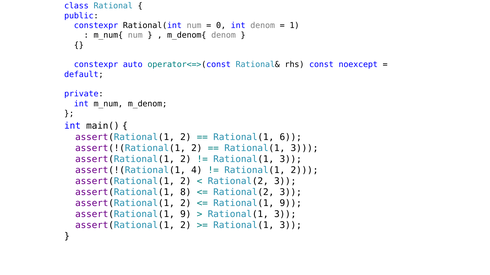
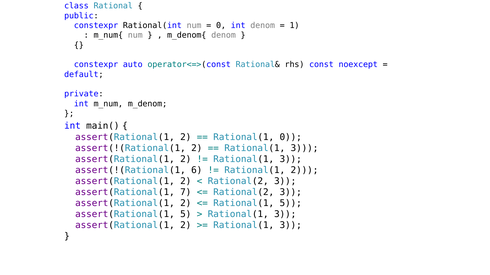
Rational(1 6: 6 -> 0
4: 4 -> 6
8: 8 -> 7
Rational(1 9: 9 -> 5
assert(Rational(1 9: 9 -> 5
